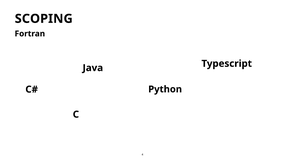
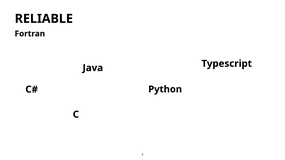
SCOPING: SCOPING -> RELIABLE
